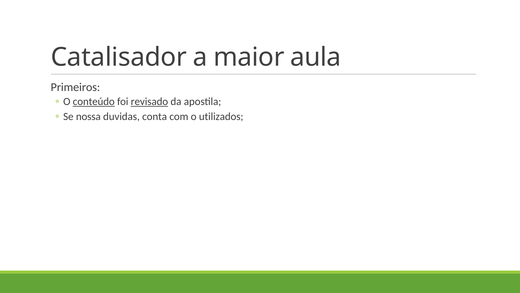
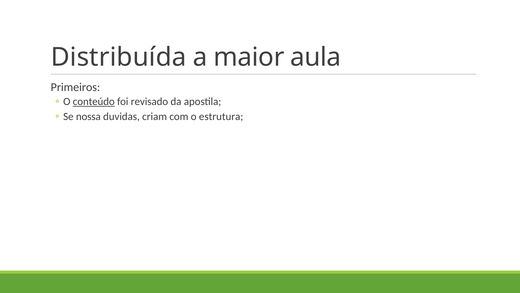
Catalisador: Catalisador -> Distribuída
revisado underline: present -> none
conta: conta -> criam
utilizados: utilizados -> estrutura
